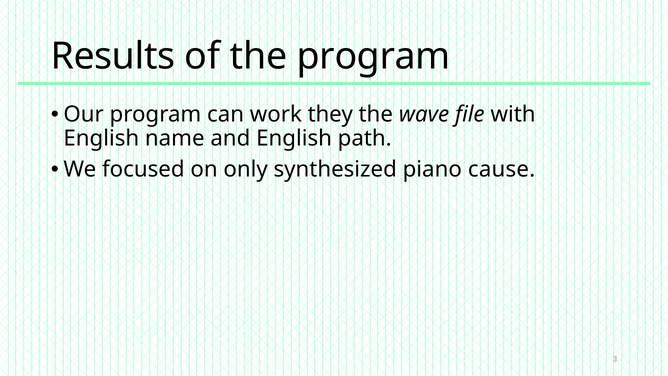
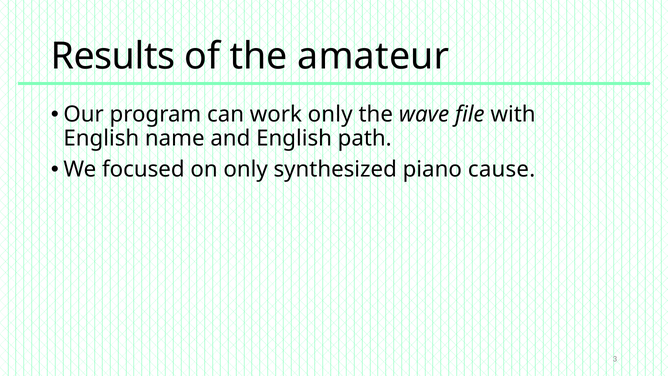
the program: program -> amateur
work they: they -> only
